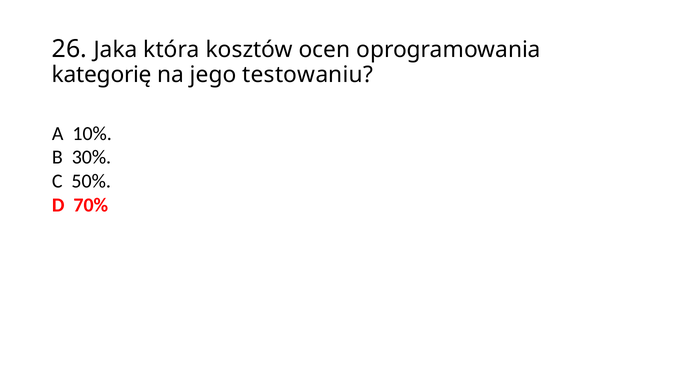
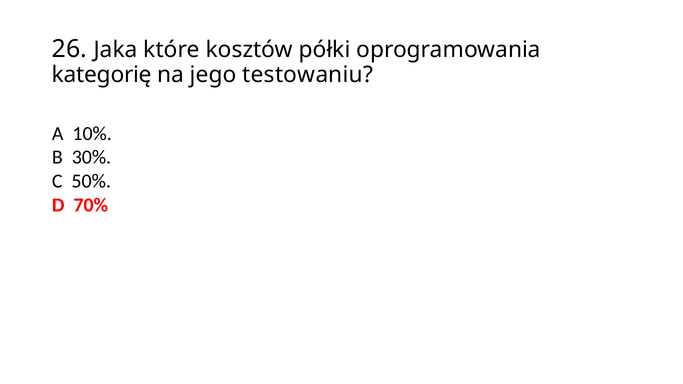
która: która -> które
ocen: ocen -> półki
